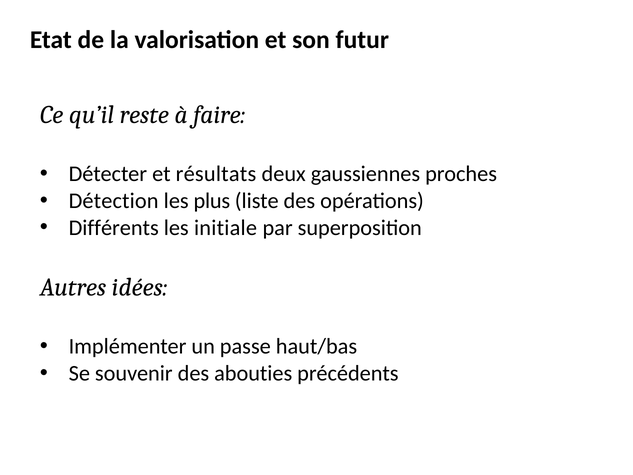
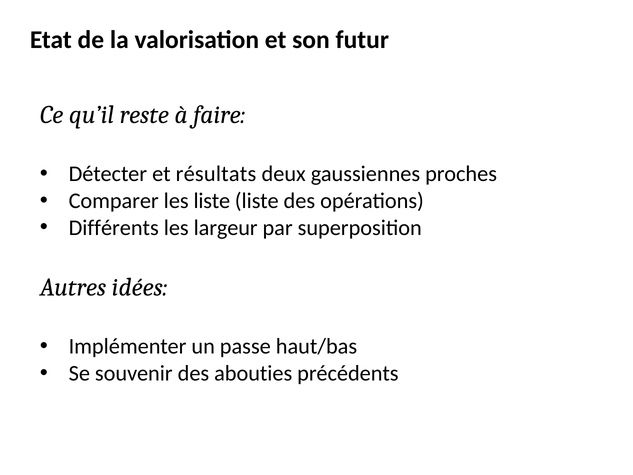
Détection: Détection -> Comparer
les plus: plus -> liste
initiale: initiale -> largeur
